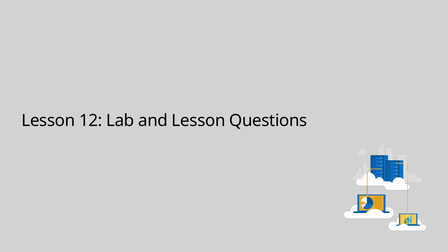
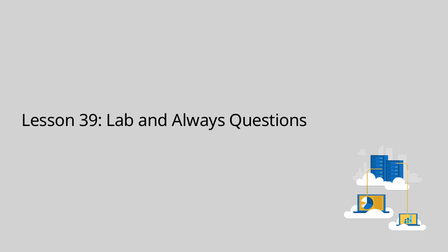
12: 12 -> 39
and Lesson: Lesson -> Always
